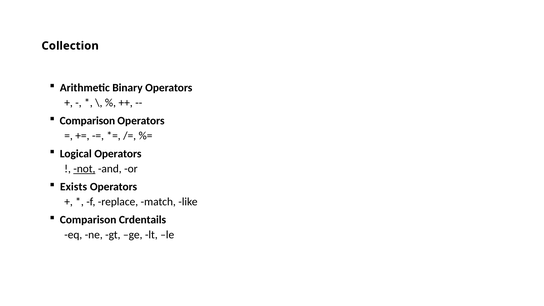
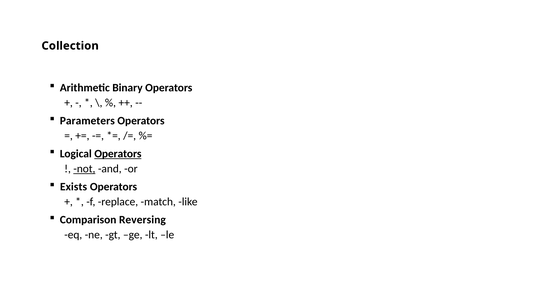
Comparison at (87, 121): Comparison -> Parameters
Operators at (118, 154) underline: none -> present
Crdentails: Crdentails -> Reversing
